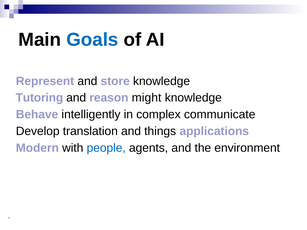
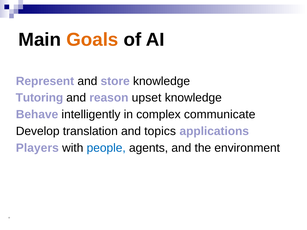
Goals colour: blue -> orange
might: might -> upset
things: things -> topics
Modern: Modern -> Players
